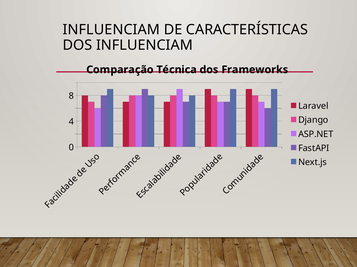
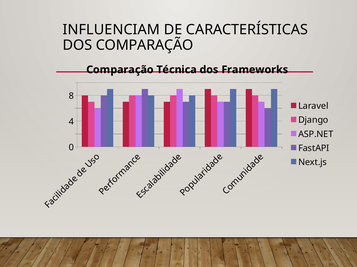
DOS INFLUENCIAM: INFLUENCIAM -> COMPARAÇÃO
